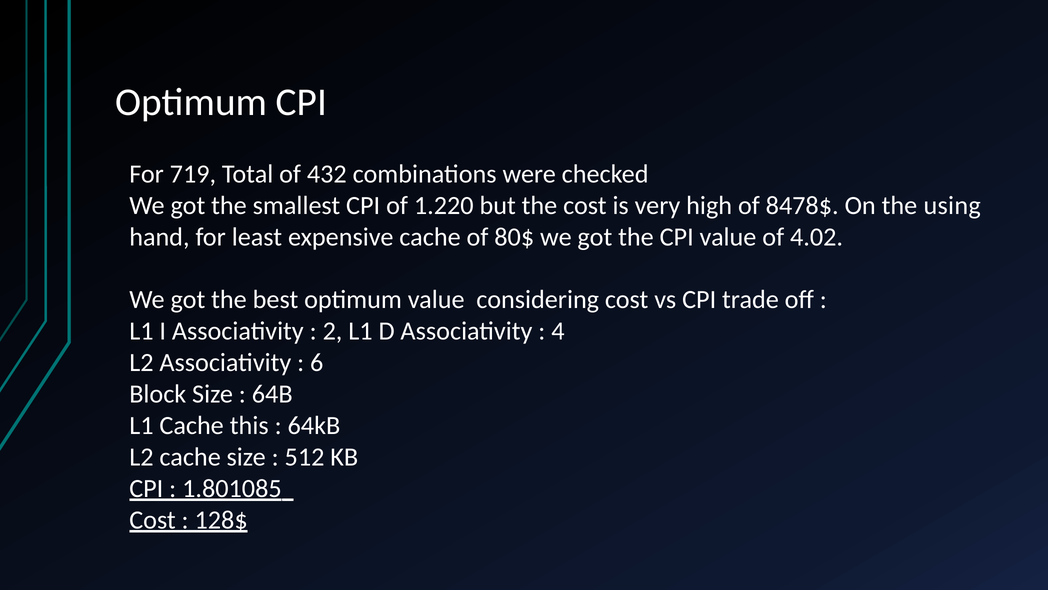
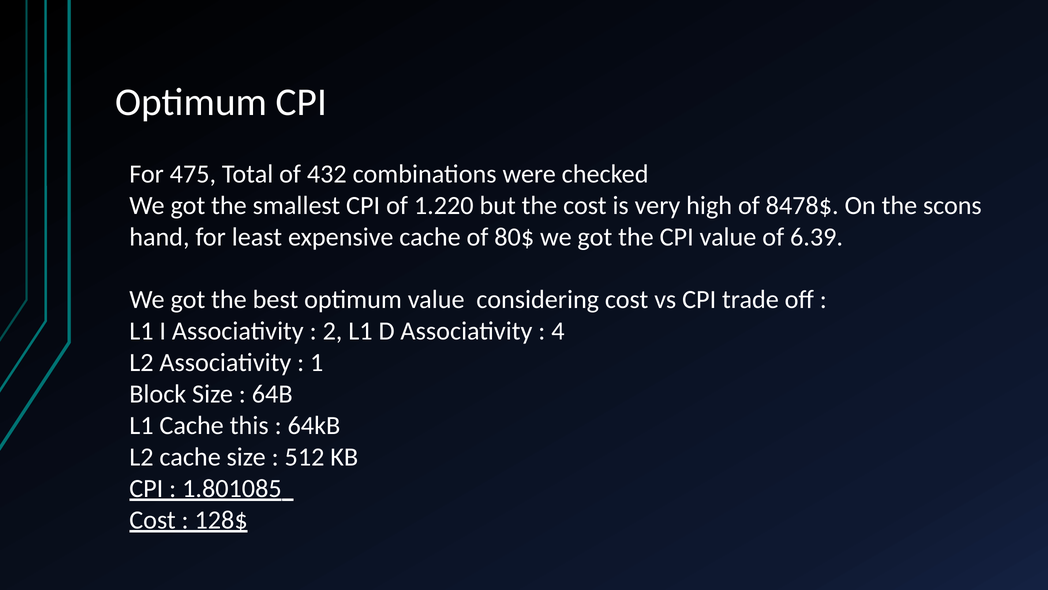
719: 719 -> 475
using: using -> scons
4.02: 4.02 -> 6.39
6: 6 -> 1
